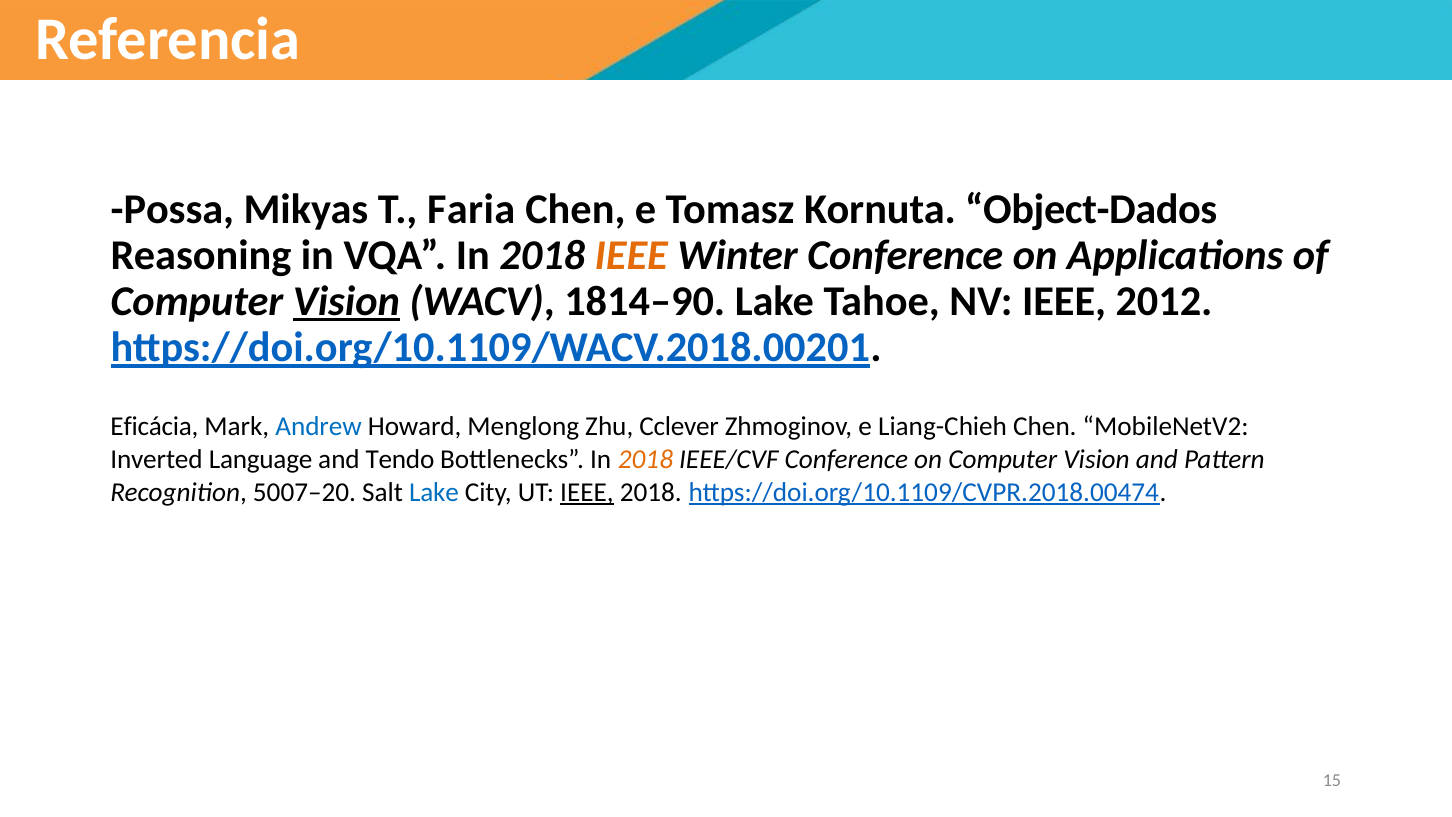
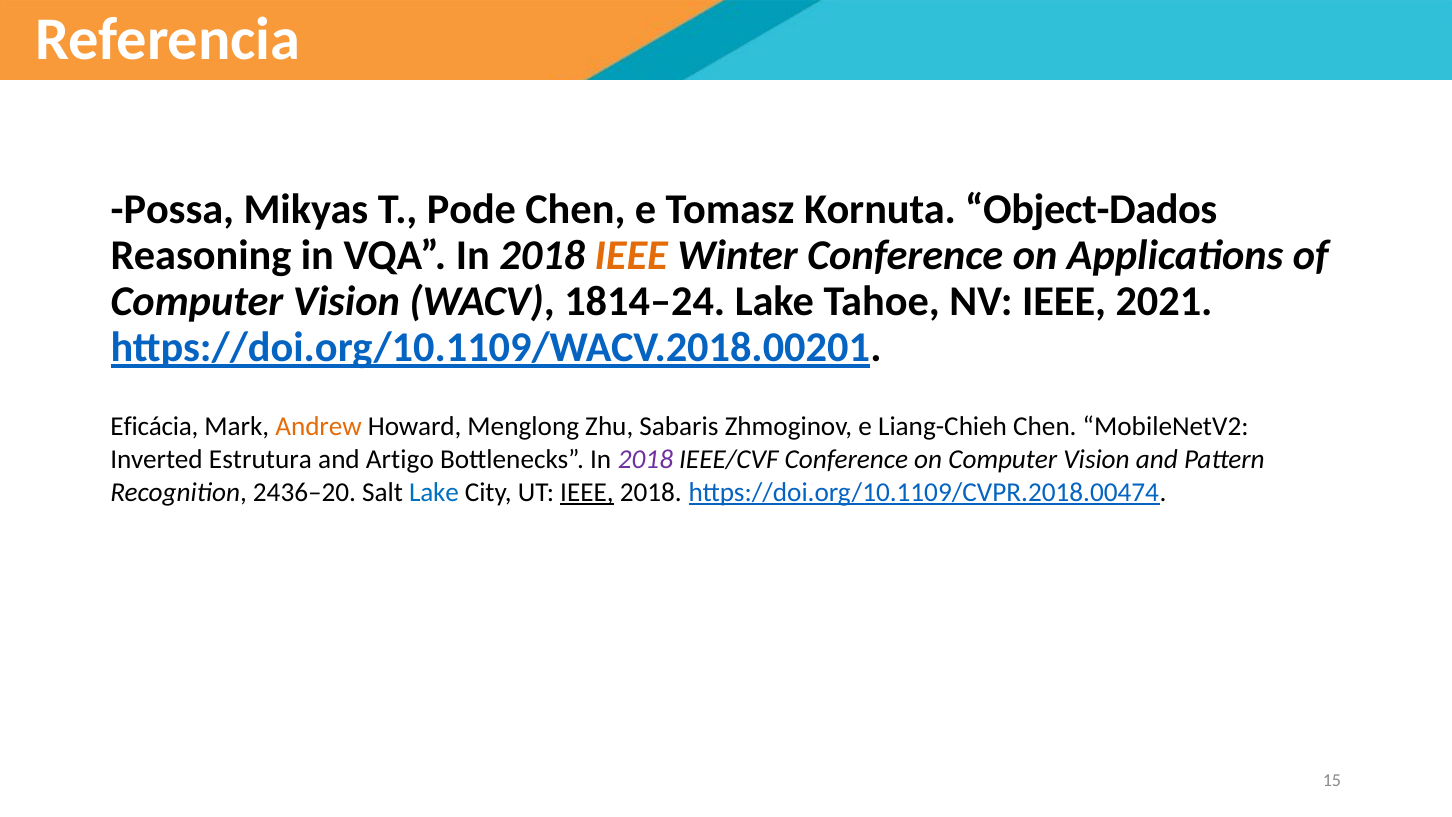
Faria: Faria -> Pode
Vision at (346, 301) underline: present -> none
1814–90: 1814–90 -> 1814–24
2012: 2012 -> 2021
Andrew colour: blue -> orange
Cclever: Cclever -> Sabaris
Language: Language -> Estrutura
Tendo: Tendo -> Artigo
2018 at (645, 459) colour: orange -> purple
5007–20: 5007–20 -> 2436–20
